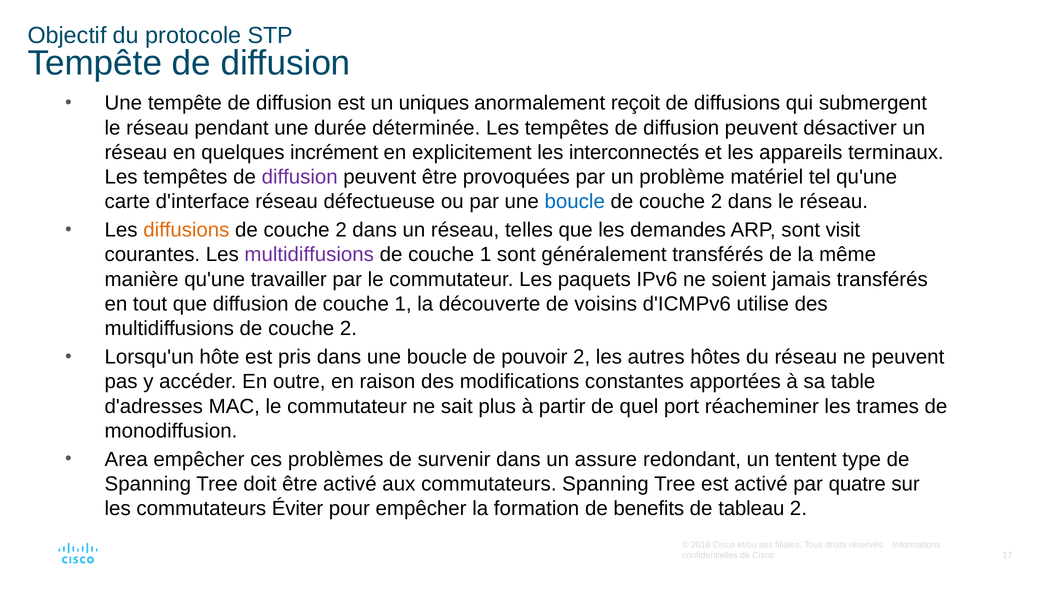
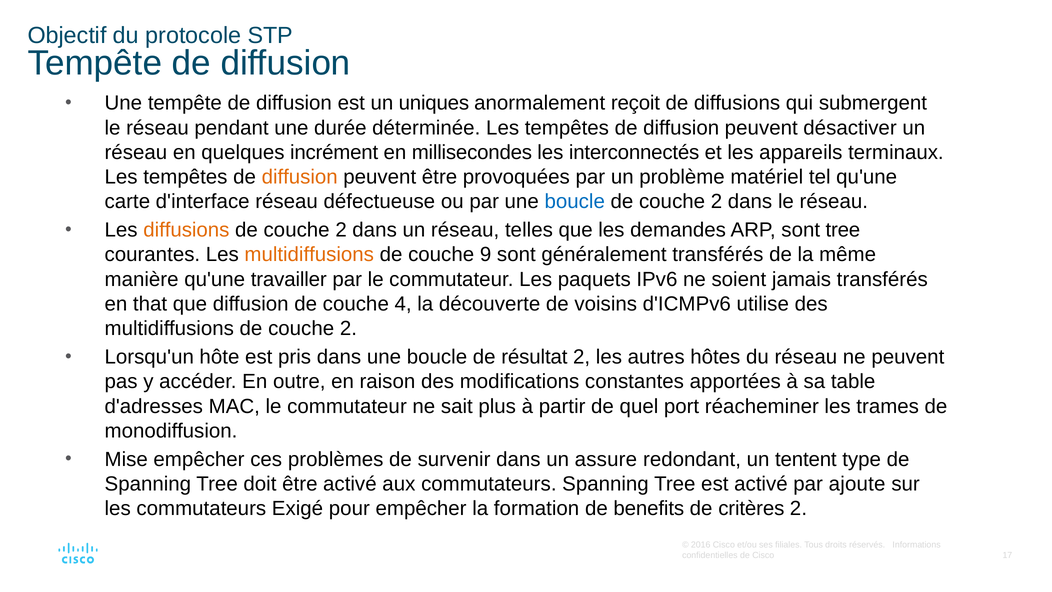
explicitement: explicitement -> millisecondes
diffusion at (300, 177) colour: purple -> orange
sont visit: visit -> tree
multidiffusions at (309, 255) colour: purple -> orange
1 at (486, 255): 1 -> 9
tout: tout -> that
diffusion de couche 1: 1 -> 4
pouvoir: pouvoir -> résultat
Area: Area -> Mise
quatre: quatre -> ajoute
Éviter: Éviter -> Exigé
tableau: tableau -> critères
